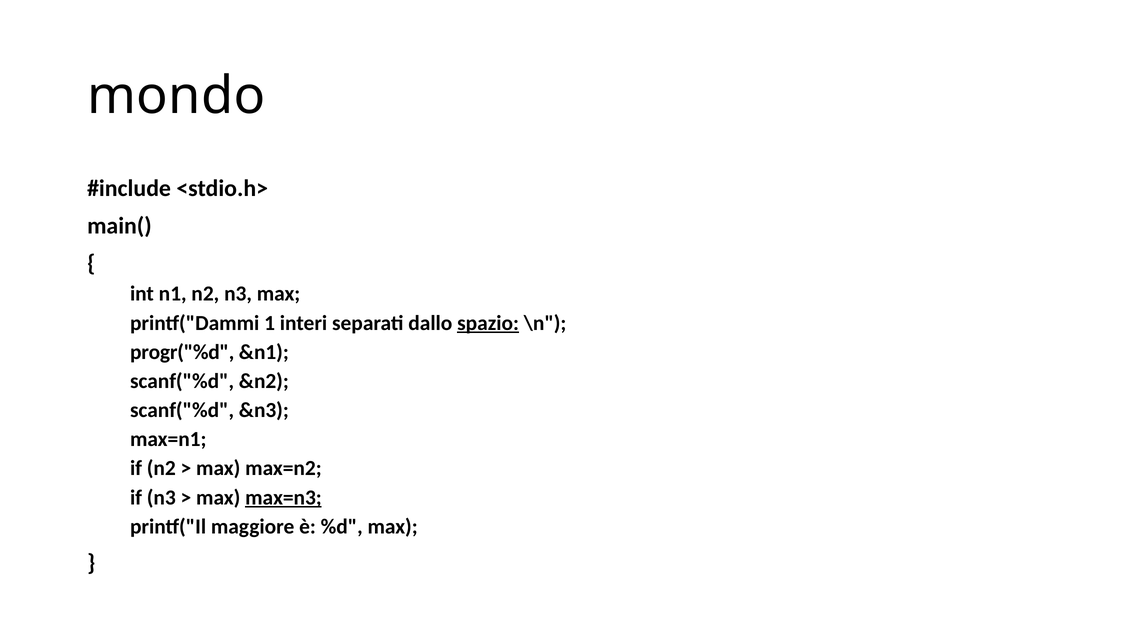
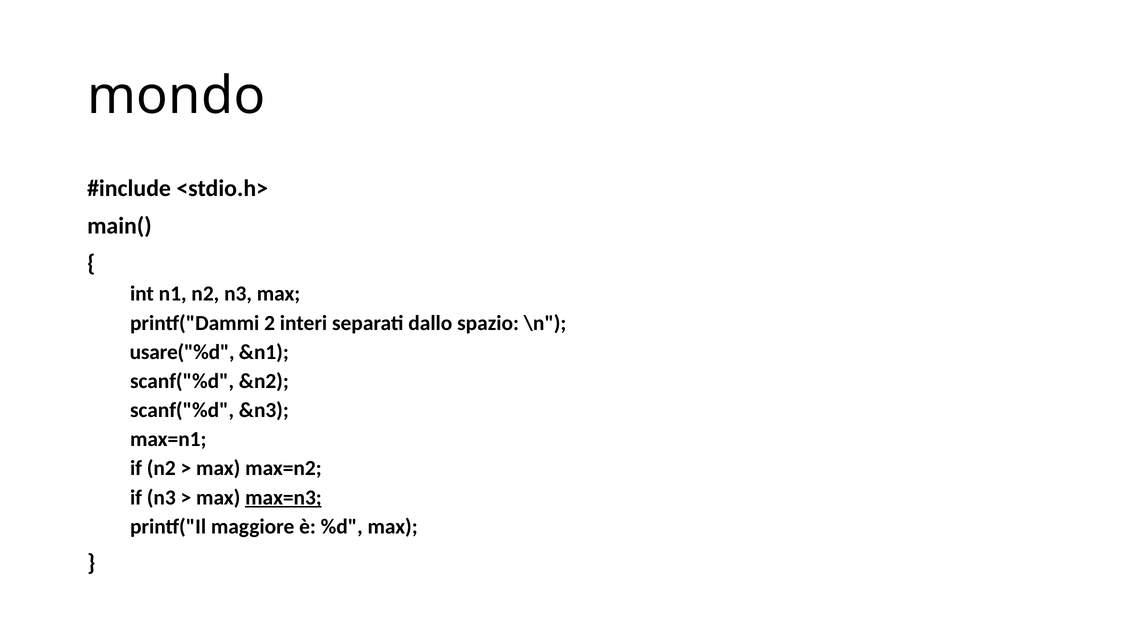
1: 1 -> 2
spazio underline: present -> none
progr("%d: progr("%d -> usare("%d
